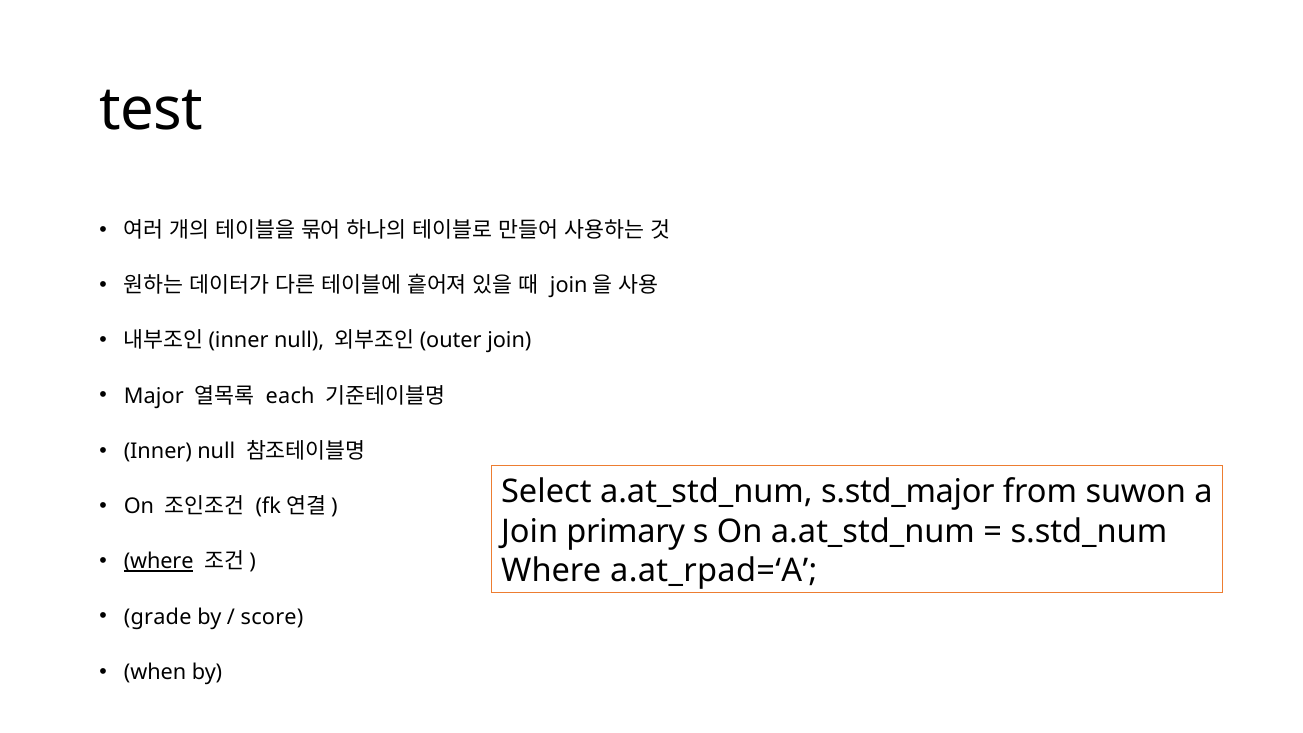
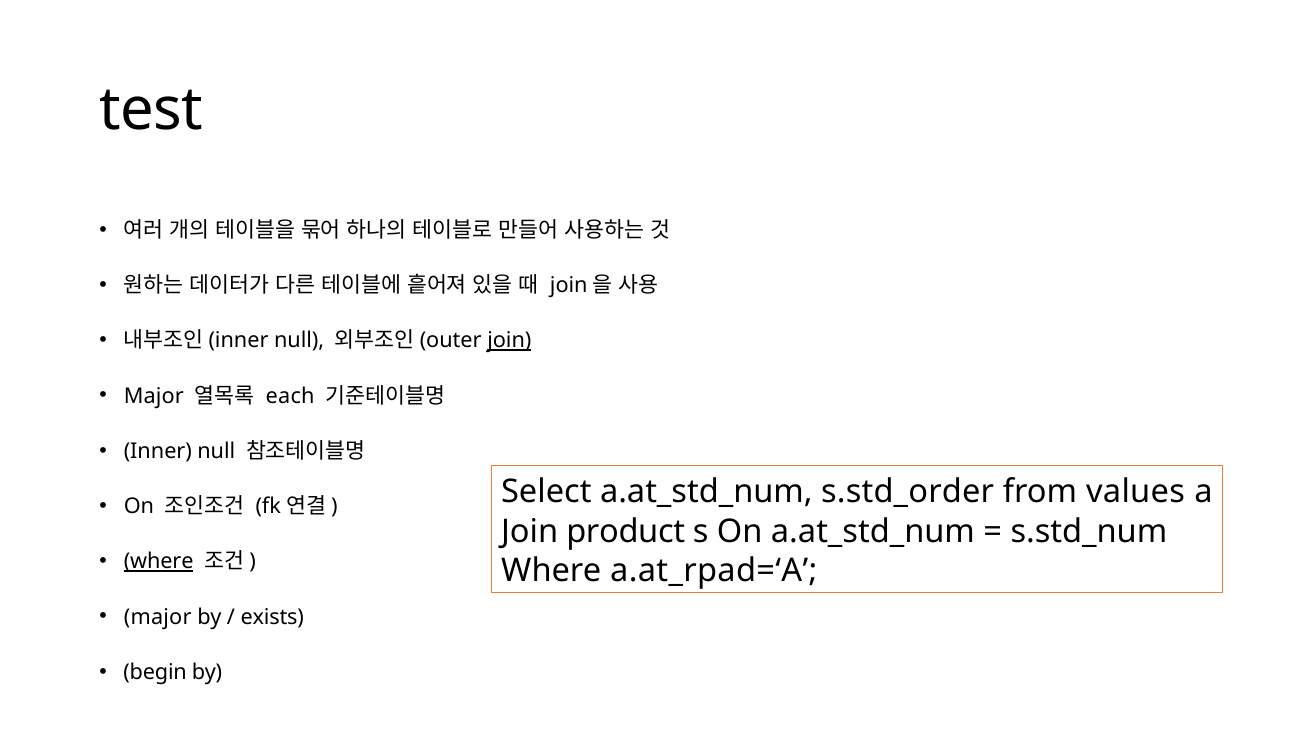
join at (509, 341) underline: none -> present
s.std_major: s.std_major -> s.std_order
suwon: suwon -> values
primary: primary -> product
grade at (158, 617): grade -> major
score: score -> exists
when: when -> begin
